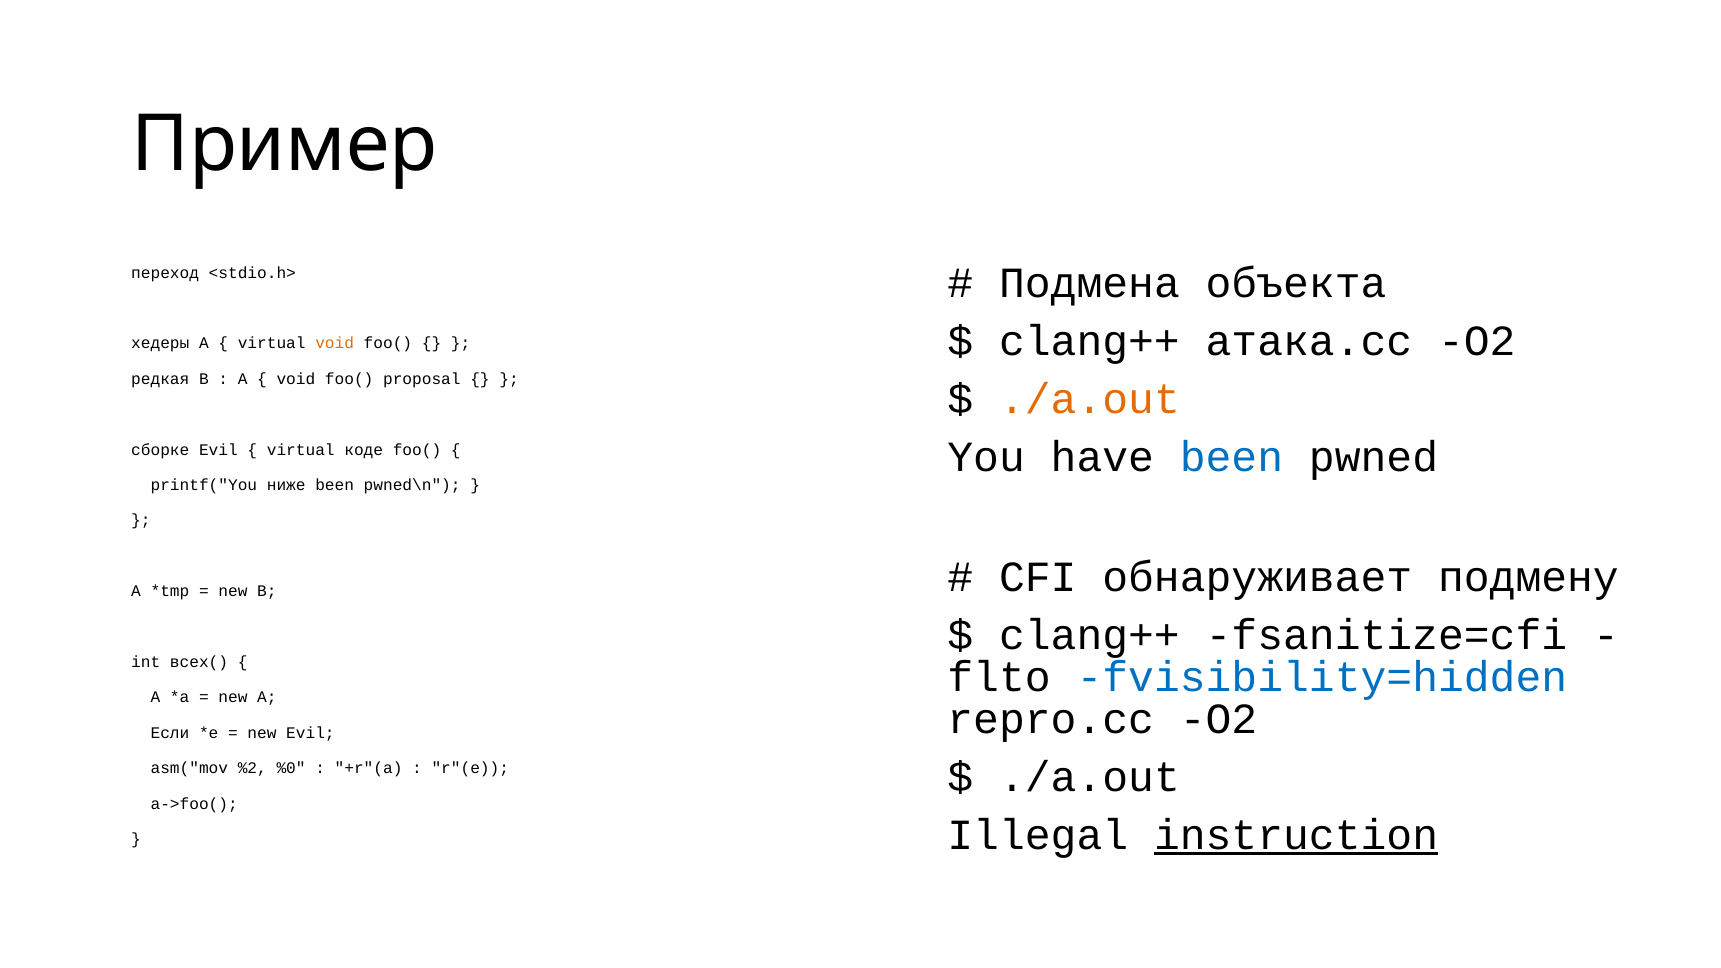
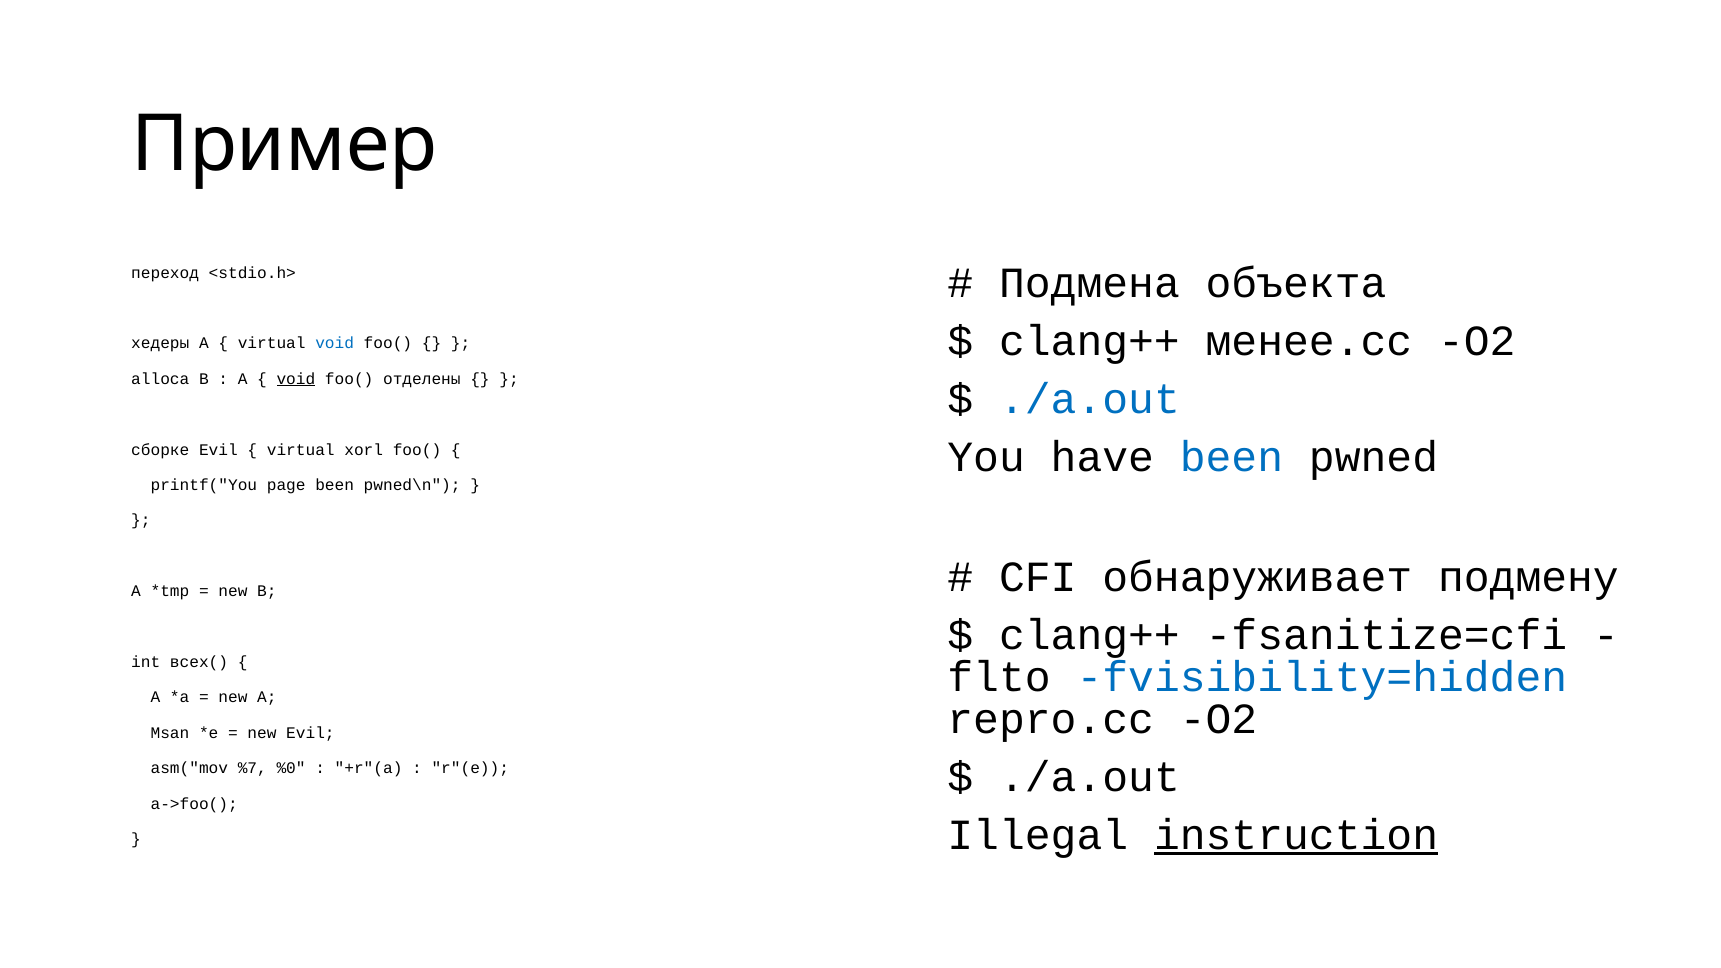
атака.cc: атака.cc -> менее.cc
void at (335, 344) colour: orange -> blue
редкая: редкая -> alloca
void at (296, 379) underline: none -> present
proposal: proposal -> отделены
./a.out at (1089, 399) colour: orange -> blue
коде: коде -> xorl
ниже: ниже -> page
Eсли: Eсли -> Msan
%2: %2 -> %7
